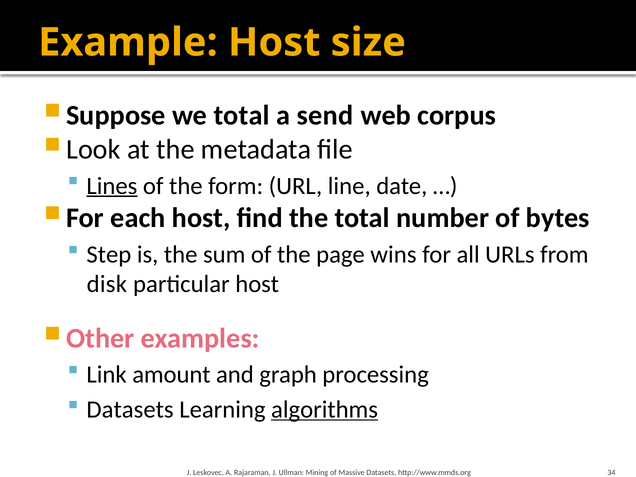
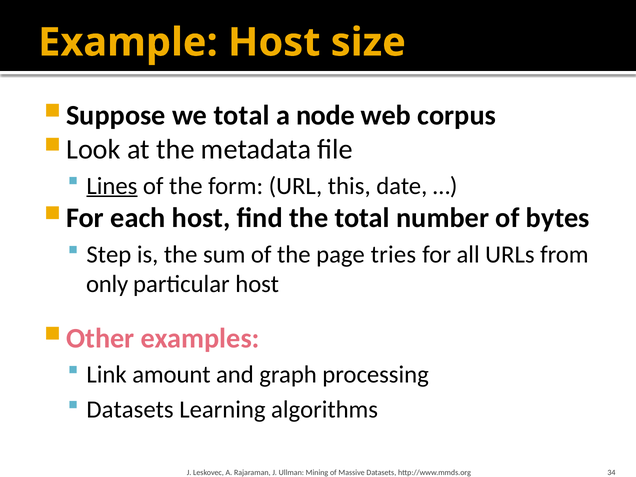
send: send -> node
line: line -> this
wins: wins -> tries
disk: disk -> only
algorithms underline: present -> none
